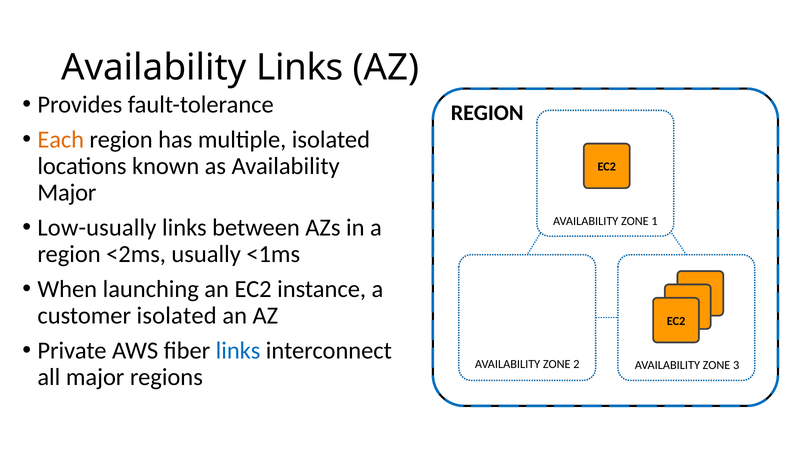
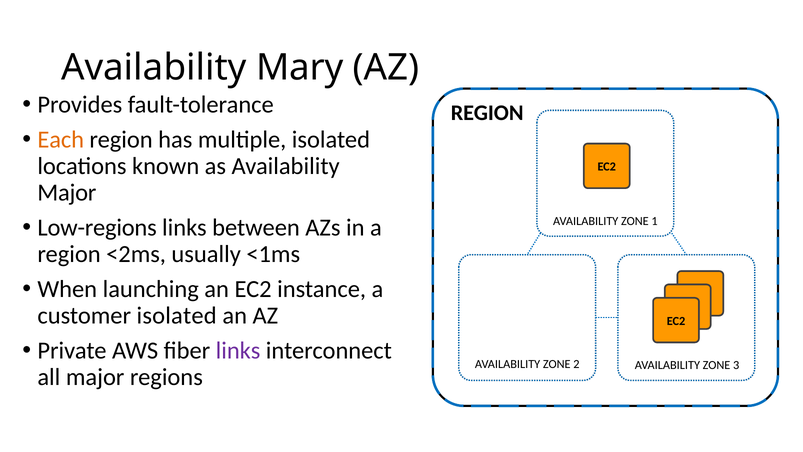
Availability Links: Links -> Mary
Low-usually: Low-usually -> Low-regions
links at (238, 350) colour: blue -> purple
